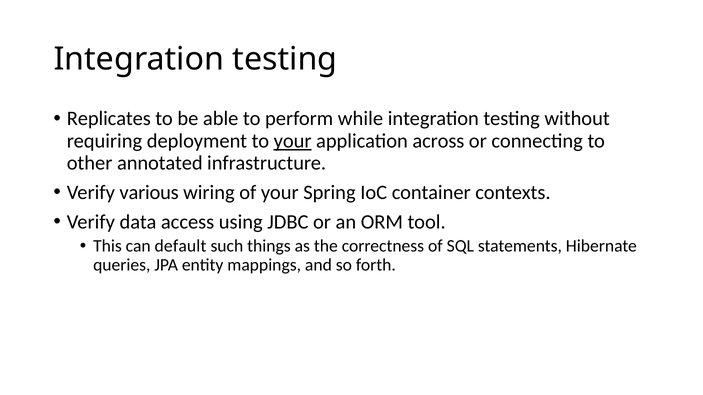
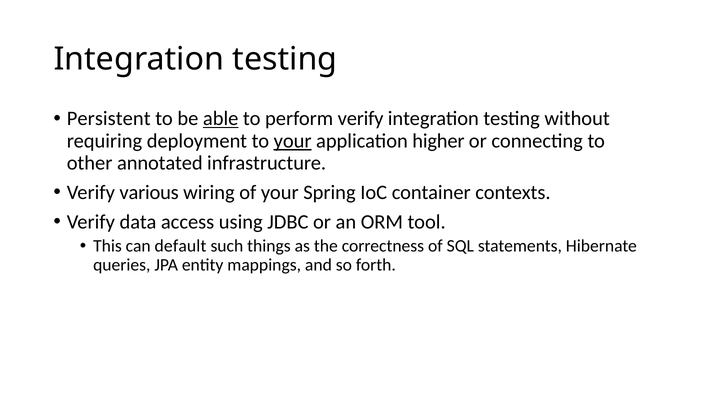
Replicates: Replicates -> Persistent
able underline: none -> present
perform while: while -> verify
across: across -> higher
